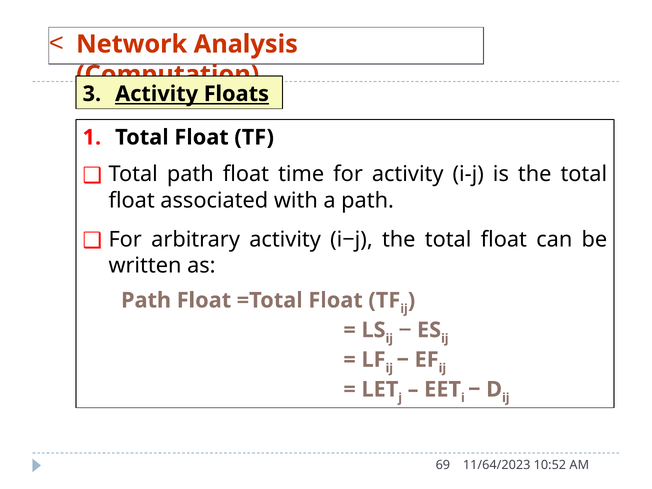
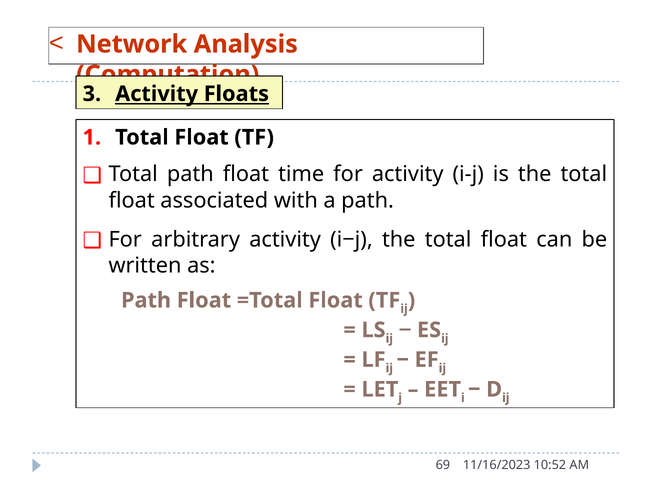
11/64/2023: 11/64/2023 -> 11/16/2023
